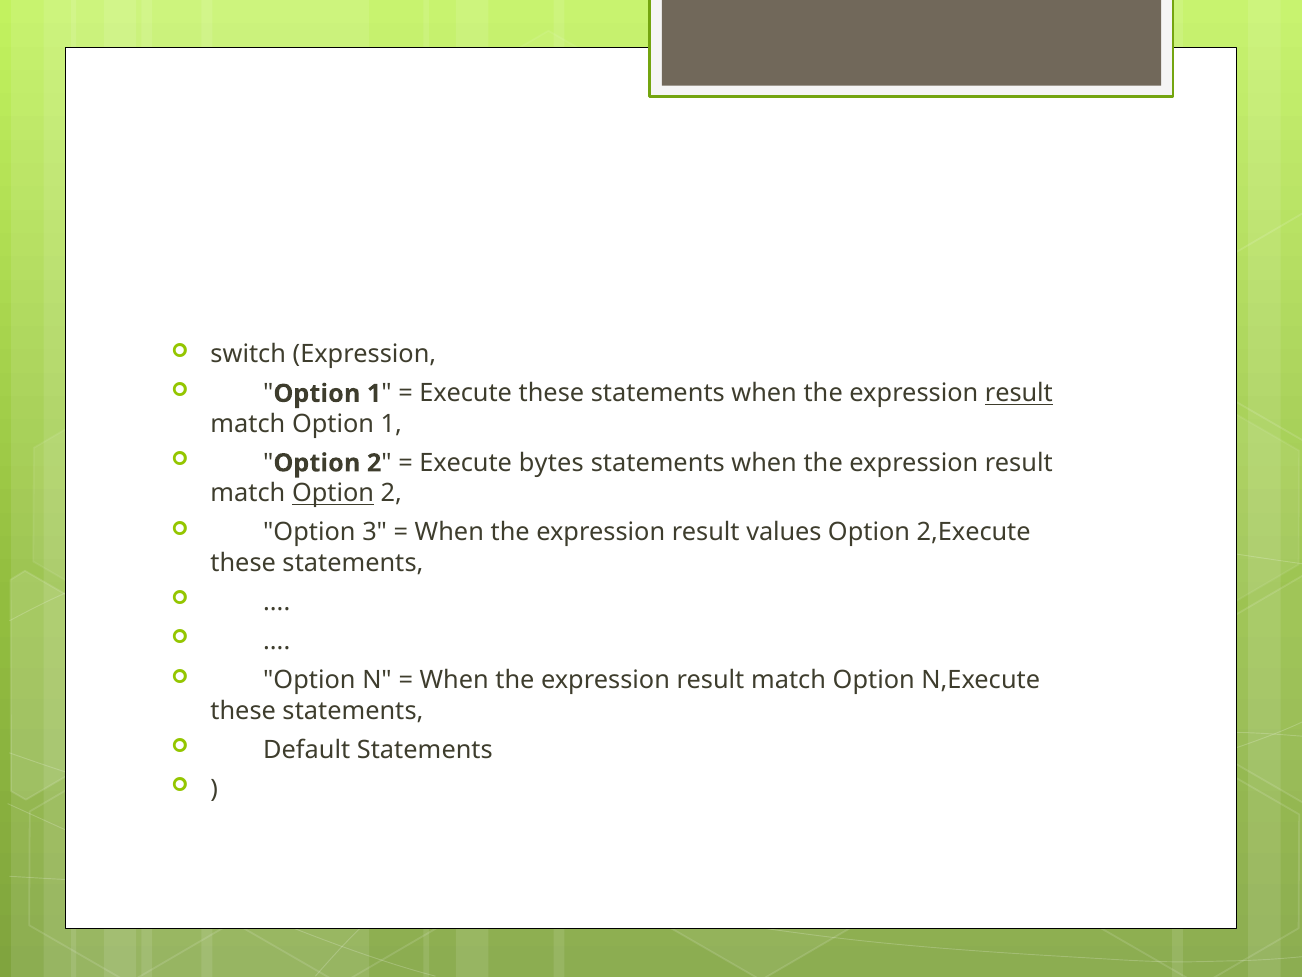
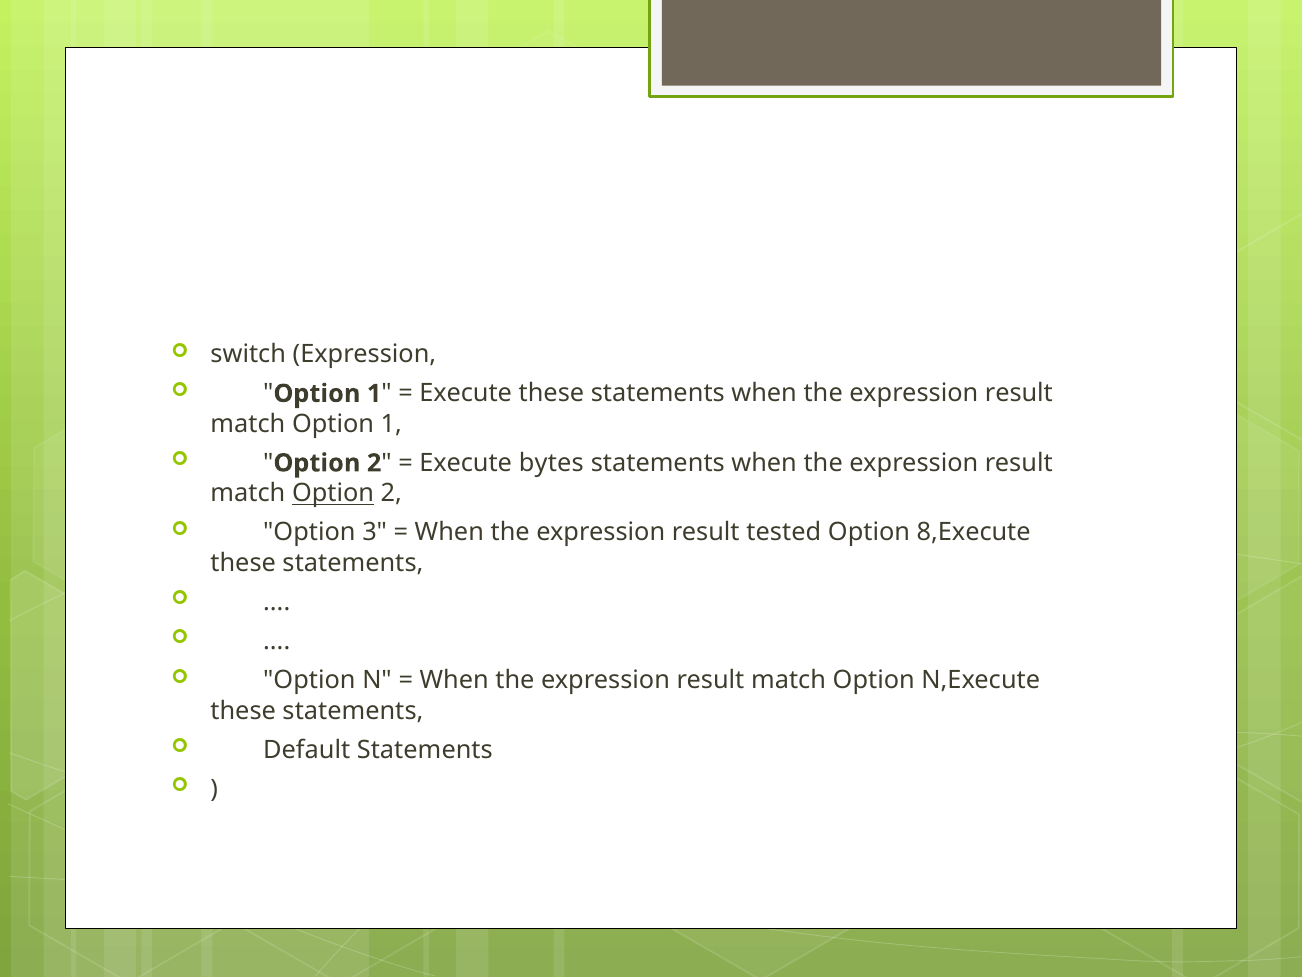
result at (1019, 393) underline: present -> none
values: values -> tested
2,Execute: 2,Execute -> 8,Execute
